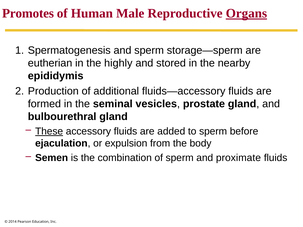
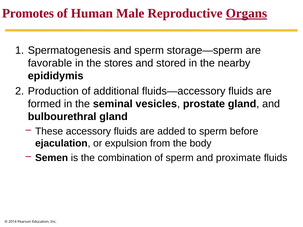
eutherian: eutherian -> favorable
highly: highly -> stores
These underline: present -> none
